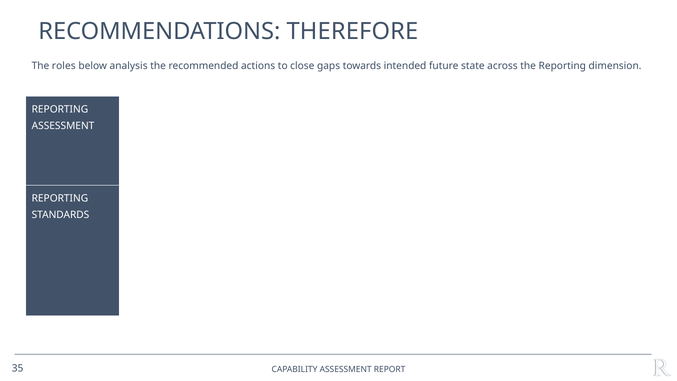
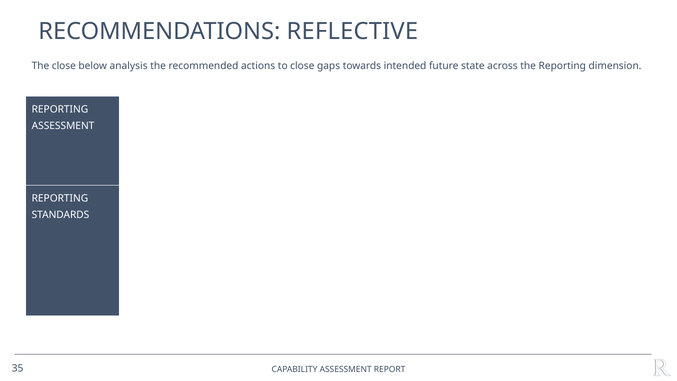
THEREFORE: THEREFORE -> REFLECTIVE
The roles: roles -> close
